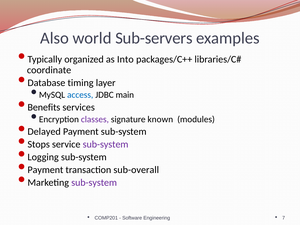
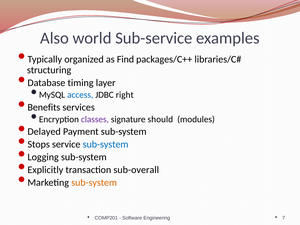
Sub-servers: Sub-servers -> Sub-service
Into: Into -> Find
coordinate: coordinate -> structuring
main: main -> right
known: known -> should
sub-system at (106, 144) colour: purple -> blue
Payment at (45, 170): Payment -> Explicitly
sub-system at (94, 183) colour: purple -> orange
